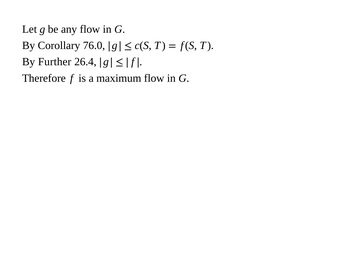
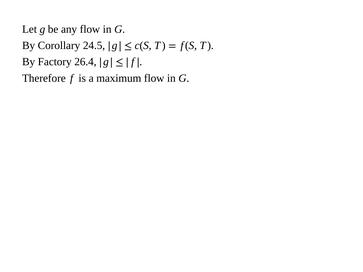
76.0: 76.0 -> 24.5
Further: Further -> Factory
